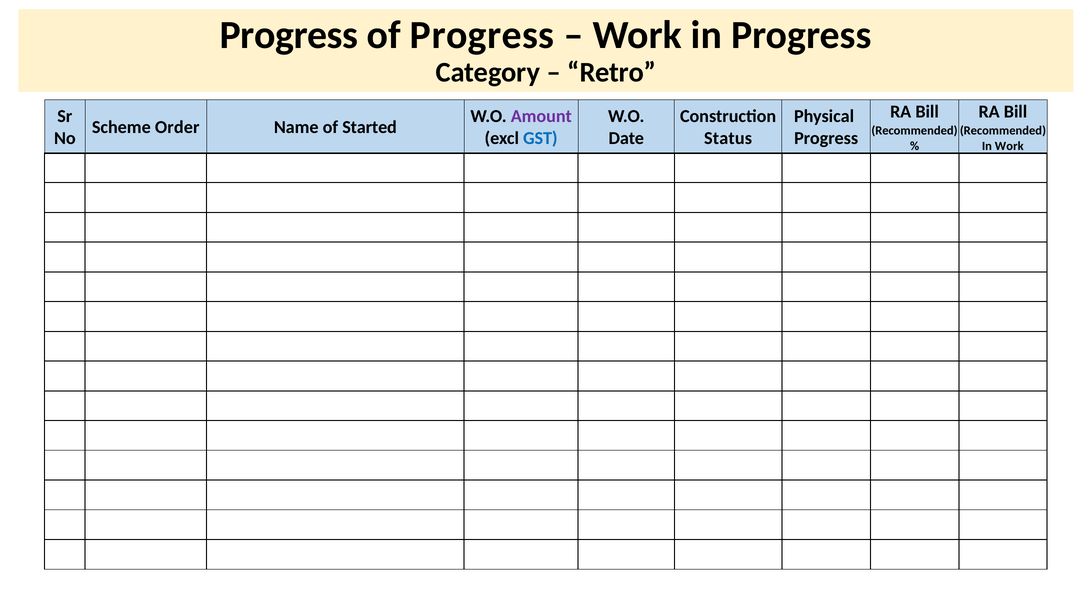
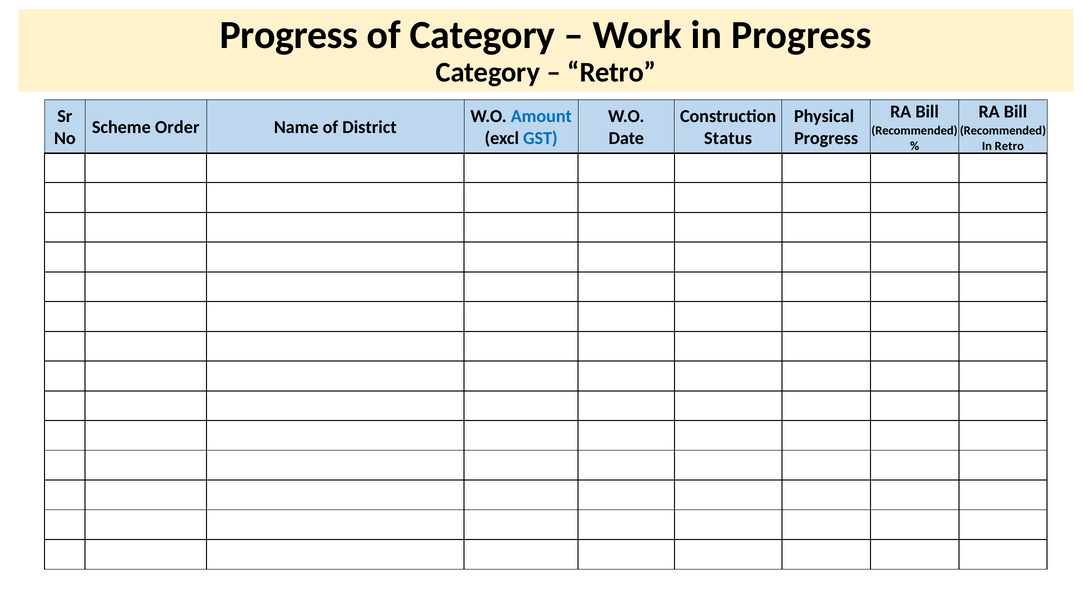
of Progress: Progress -> Category
Amount colour: purple -> blue
Started: Started -> District
In Work: Work -> Retro
